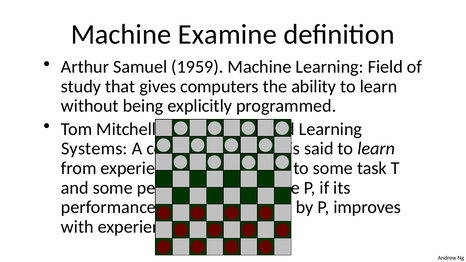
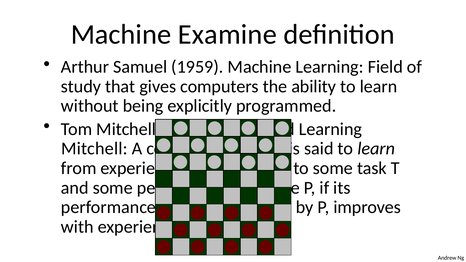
Systems at (94, 149): Systems -> Mitchell
